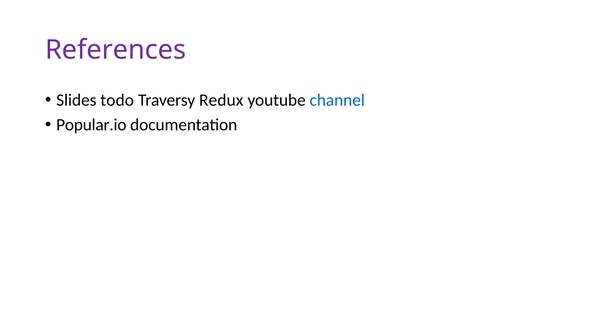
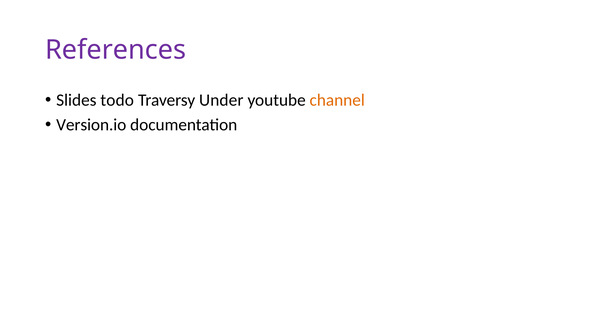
Redux: Redux -> Under
channel colour: blue -> orange
Popular.io: Popular.io -> Version.io
